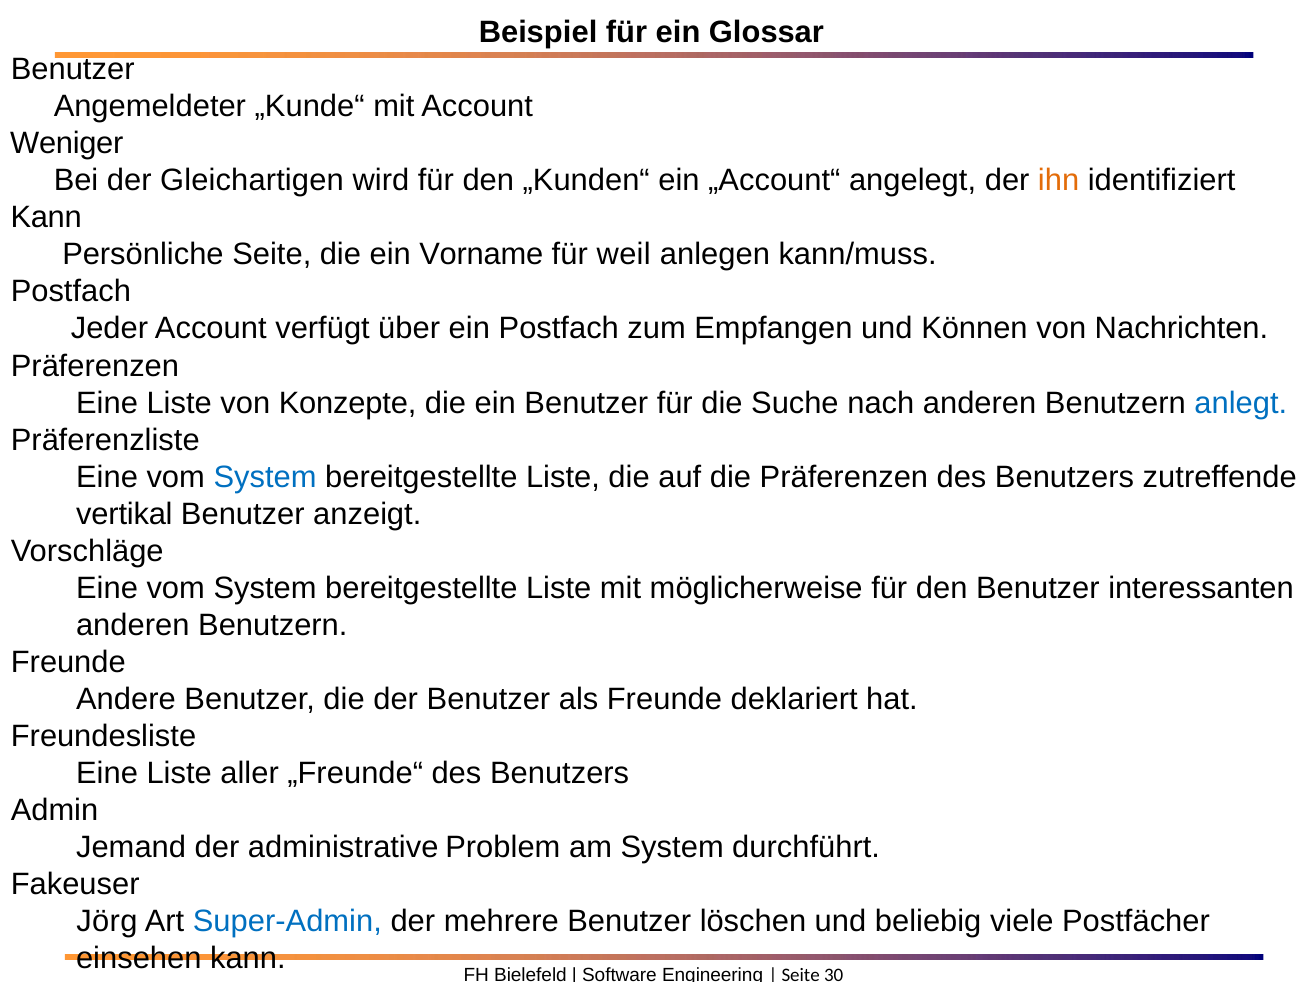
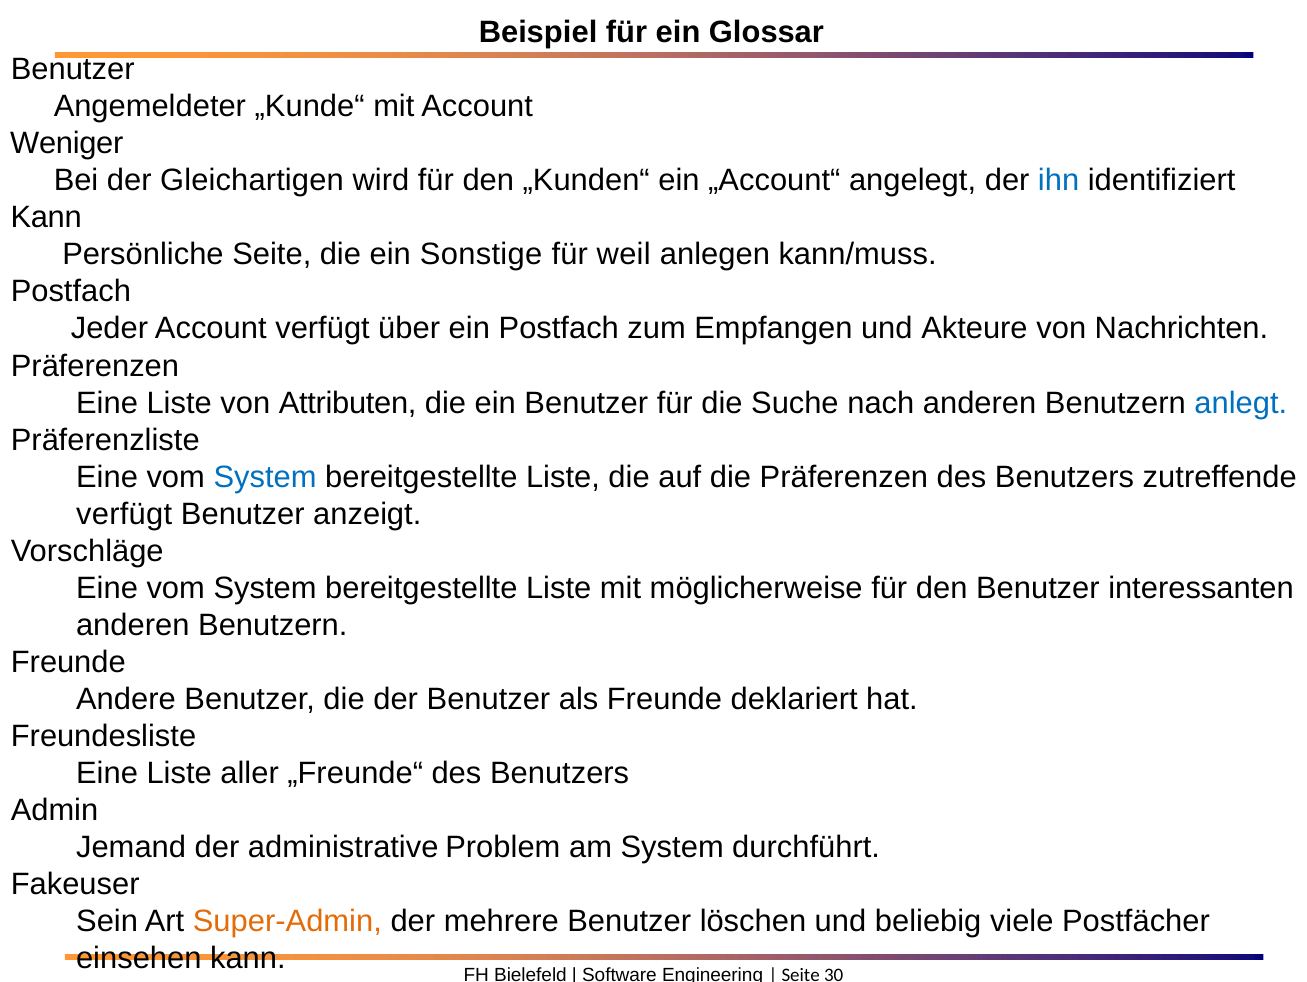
ihn colour: orange -> blue
Vorname: Vorname -> Sonstige
Können: Können -> Akteure
Konzepte: Konzepte -> Attributen
vertikal at (124, 514): vertikal -> verfügt
Jörg: Jörg -> Sein
Super-Admin colour: blue -> orange
